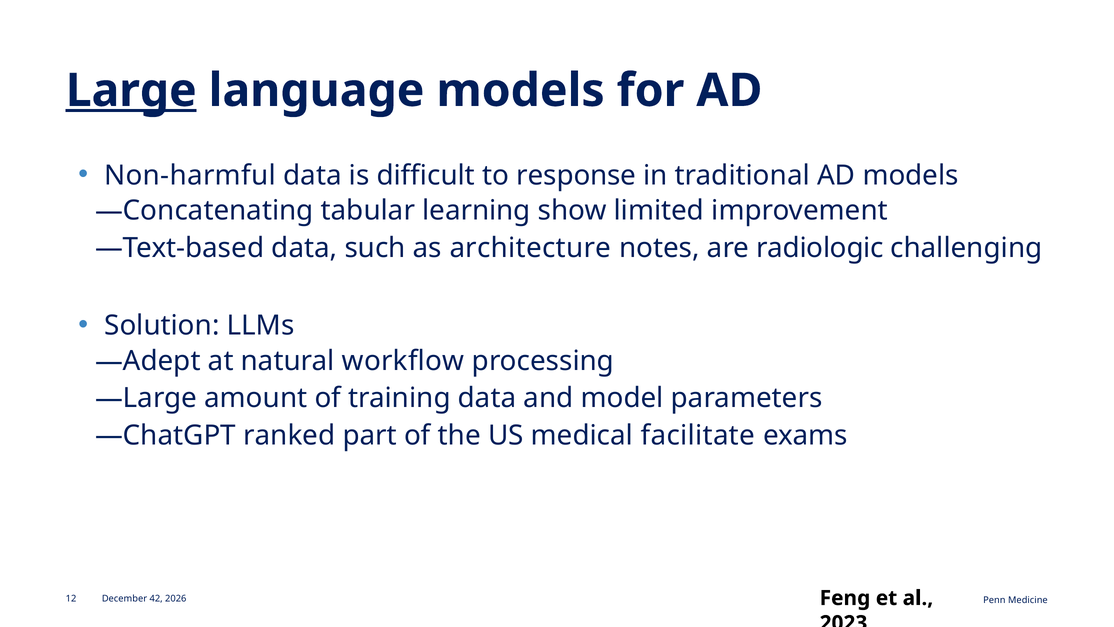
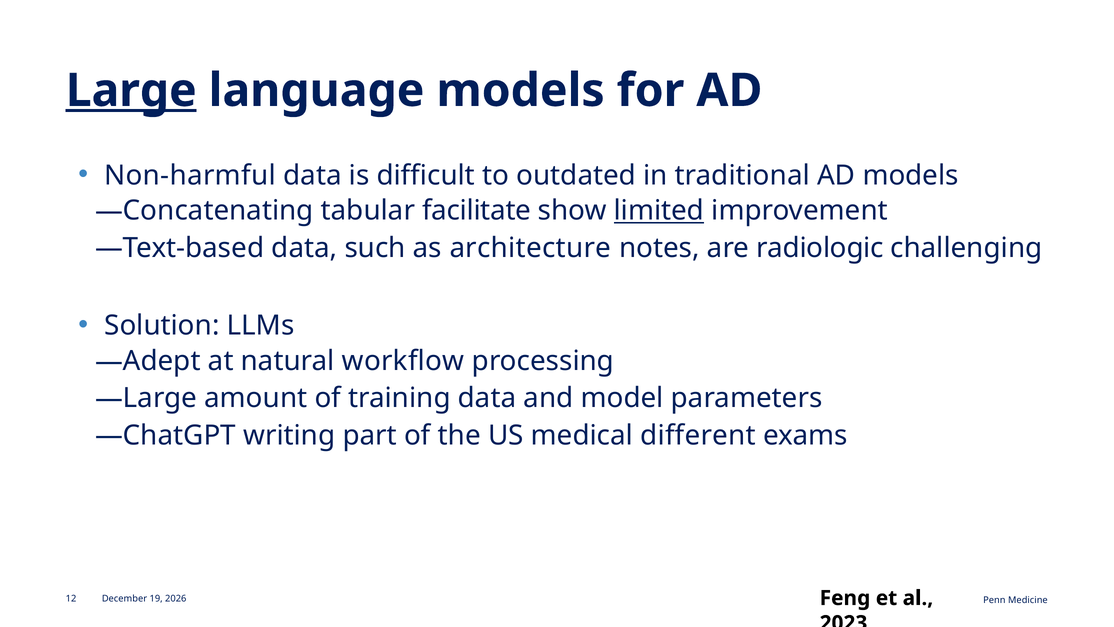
response: response -> outdated
learning: learning -> facilitate
limited underline: none -> present
ranked: ranked -> writing
facilitate: facilitate -> different
42: 42 -> 19
